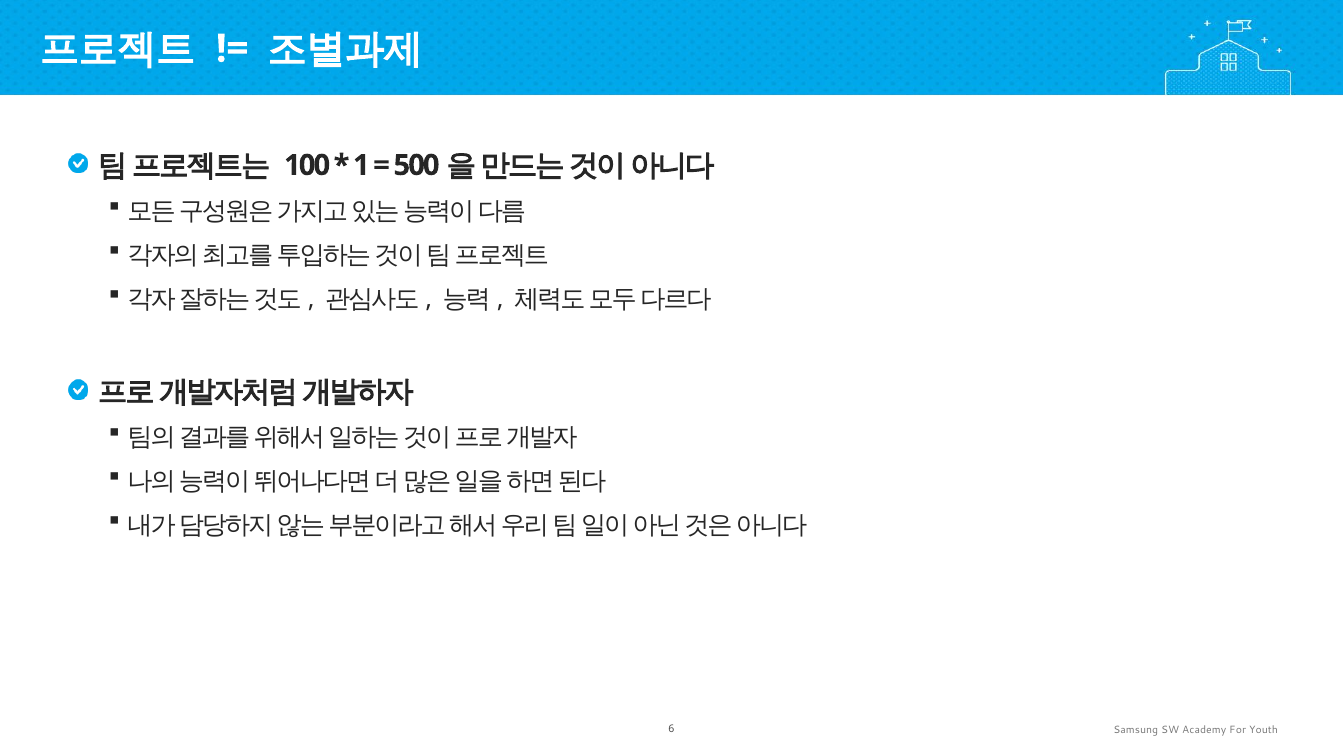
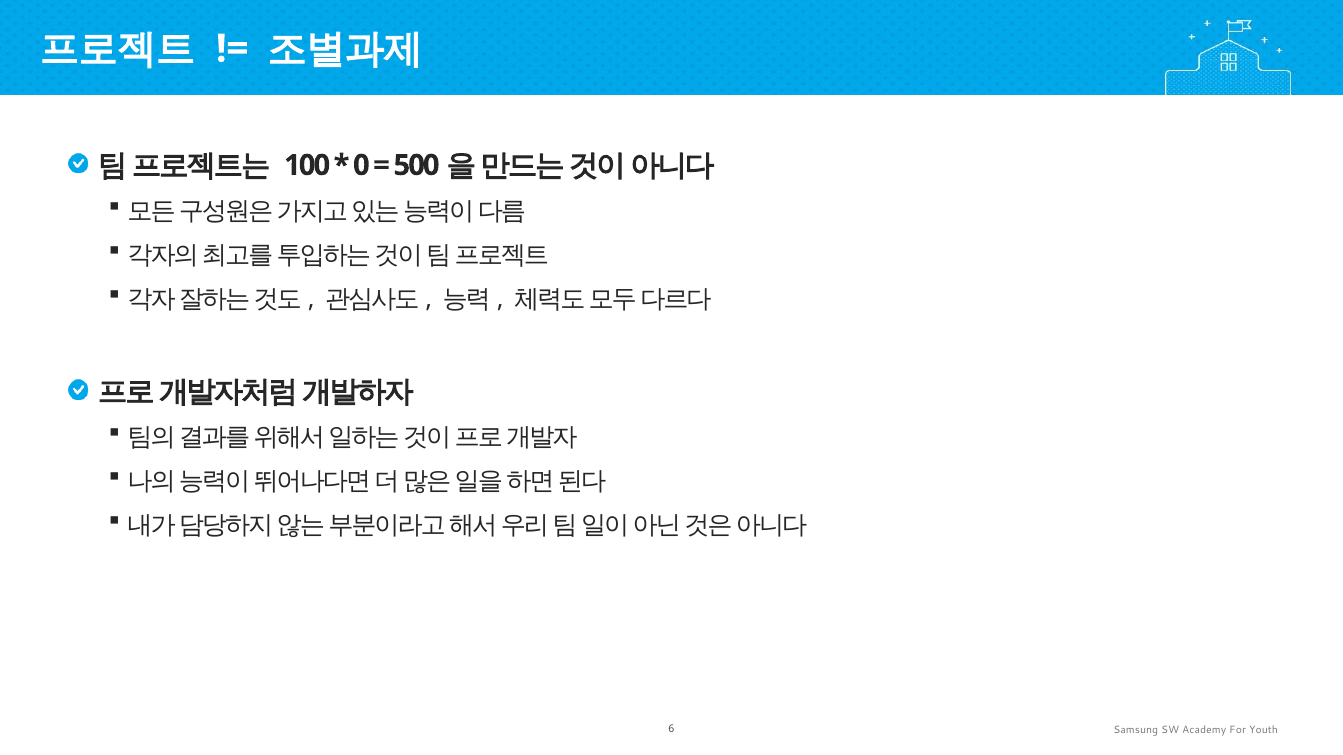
1: 1 -> 0
